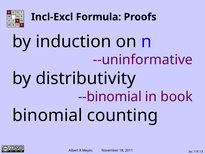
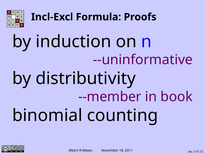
--binomial: --binomial -> --member
